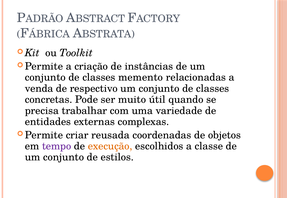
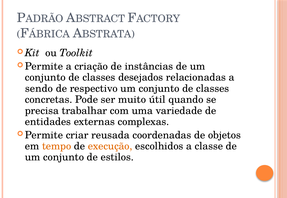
memento: memento -> desejados
venda: venda -> sendo
tempo colour: purple -> orange
